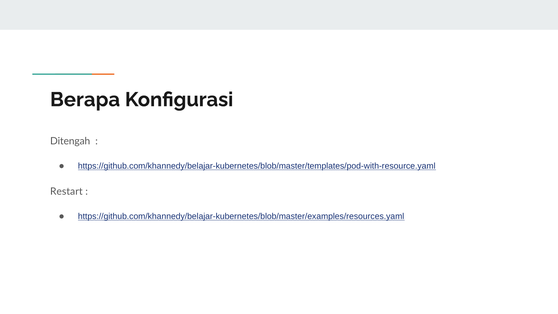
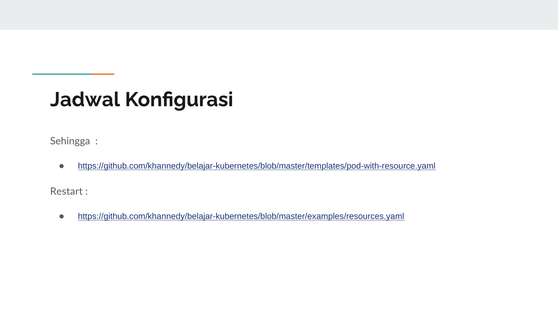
Berapa: Berapa -> Jadwal
Ditengah: Ditengah -> Sehingga
